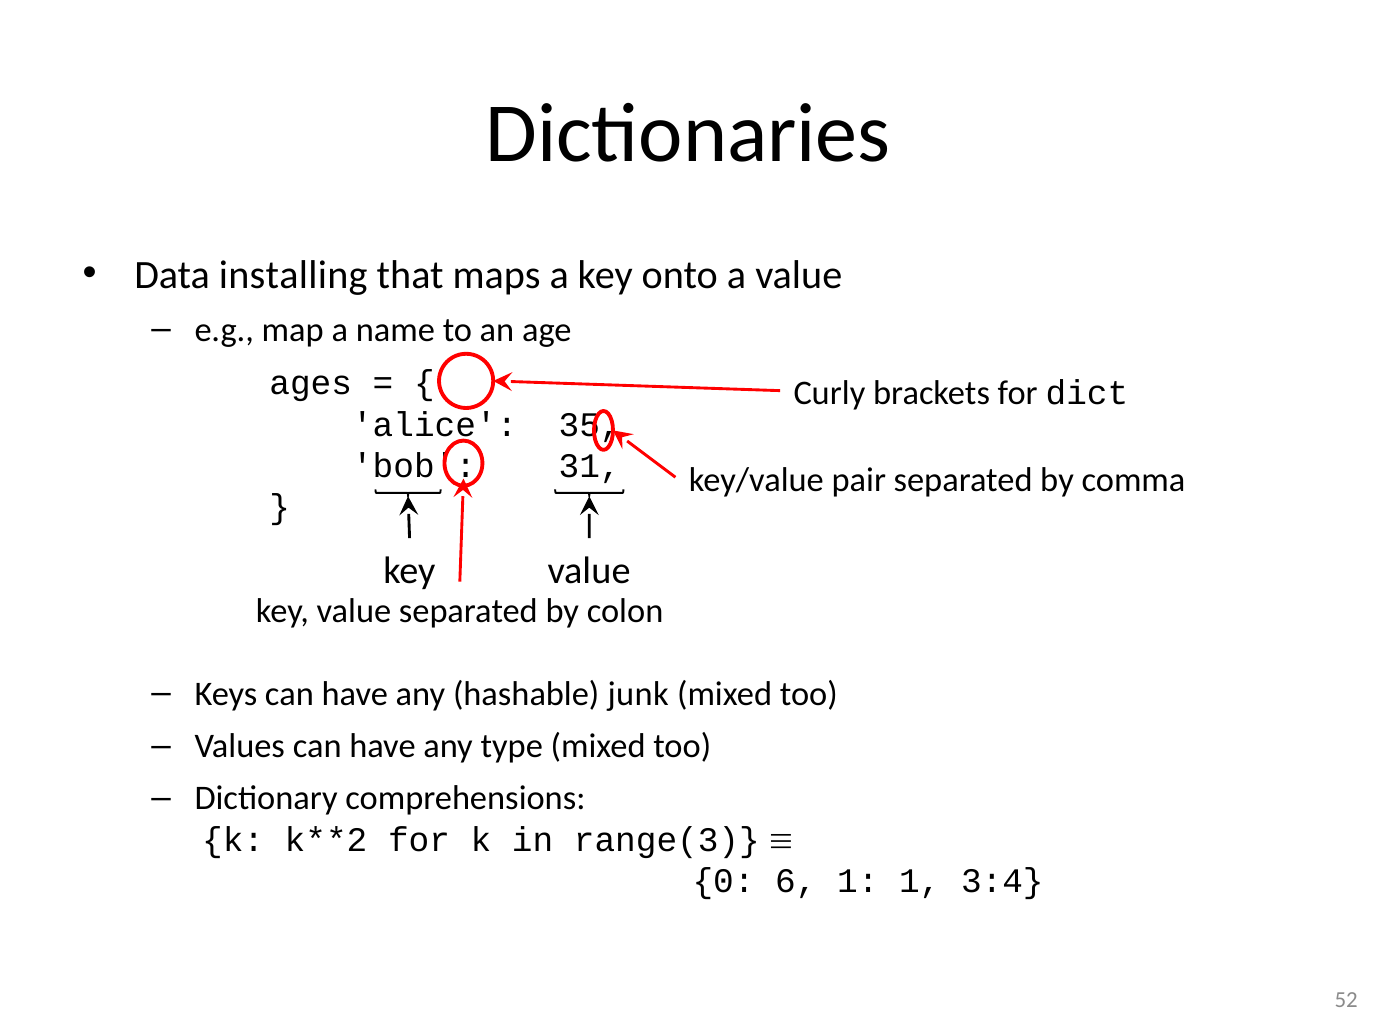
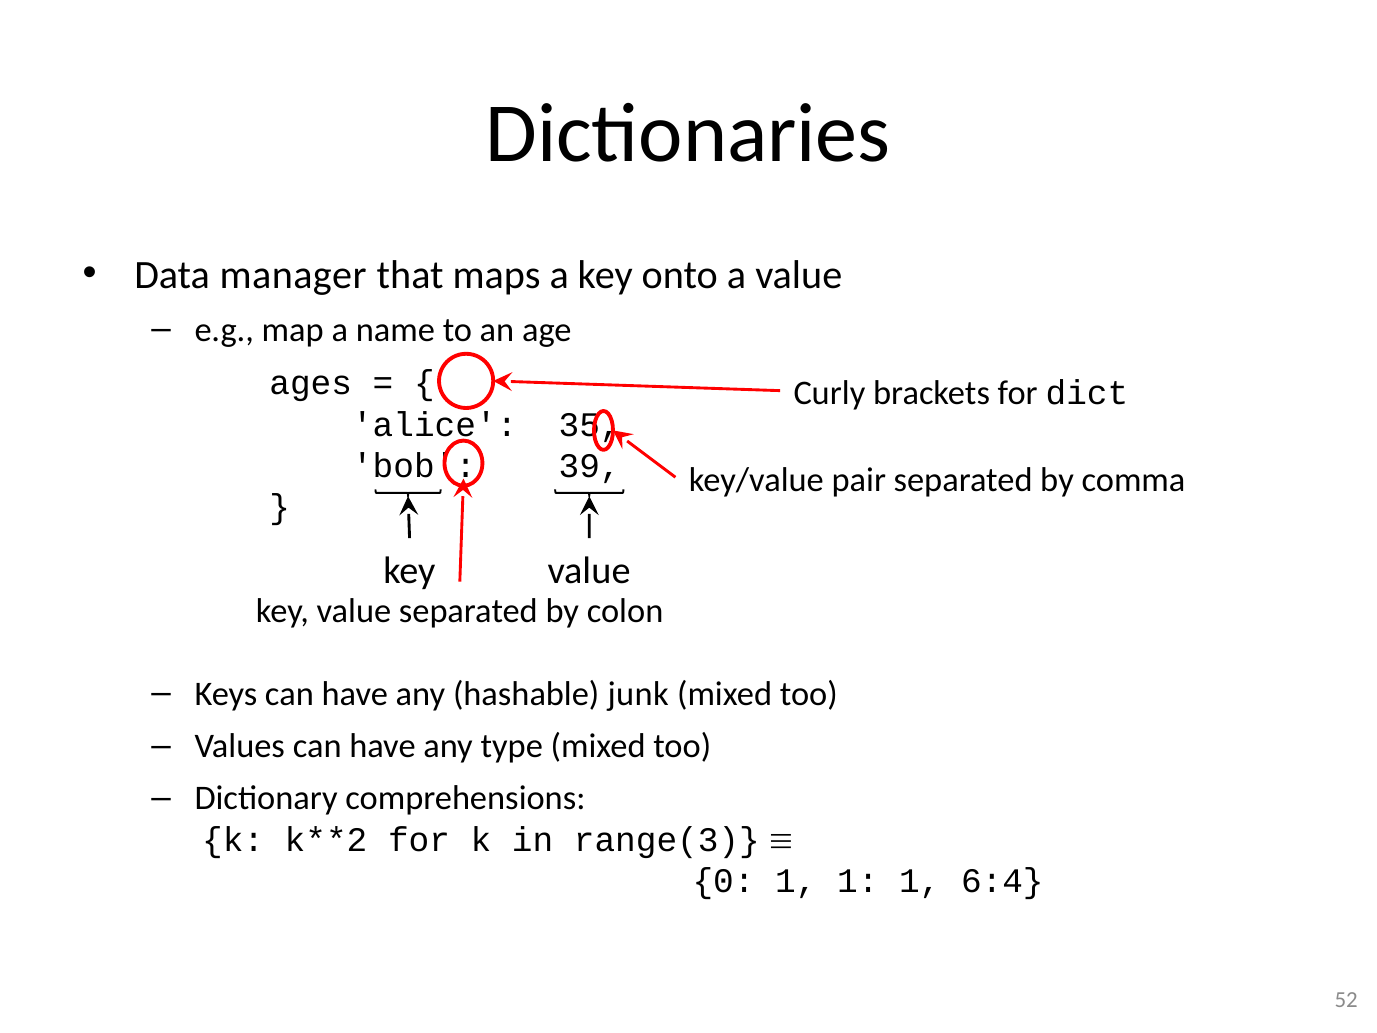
installing: installing -> manager
31: 31 -> 39
0 6: 6 -> 1
3:4: 3:4 -> 6:4
